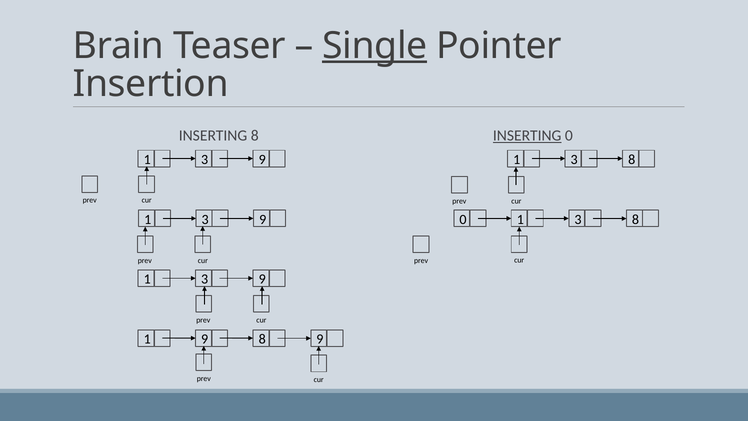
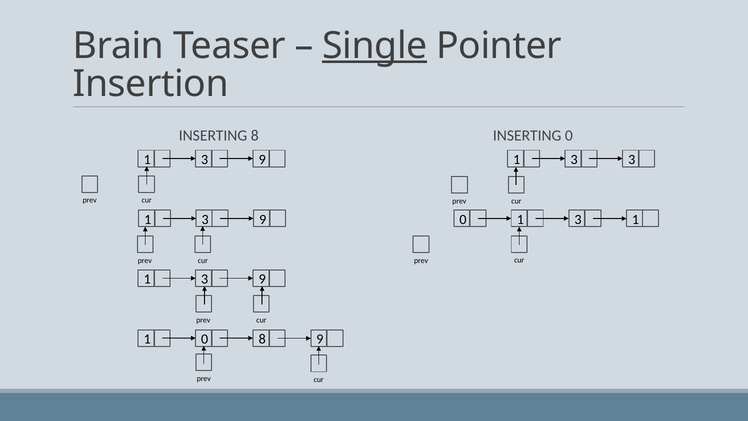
INSERTING at (527, 136) underline: present -> none
8 at (632, 159): 8 -> 3
0 1 3 8: 8 -> 1
1 9: 9 -> 0
